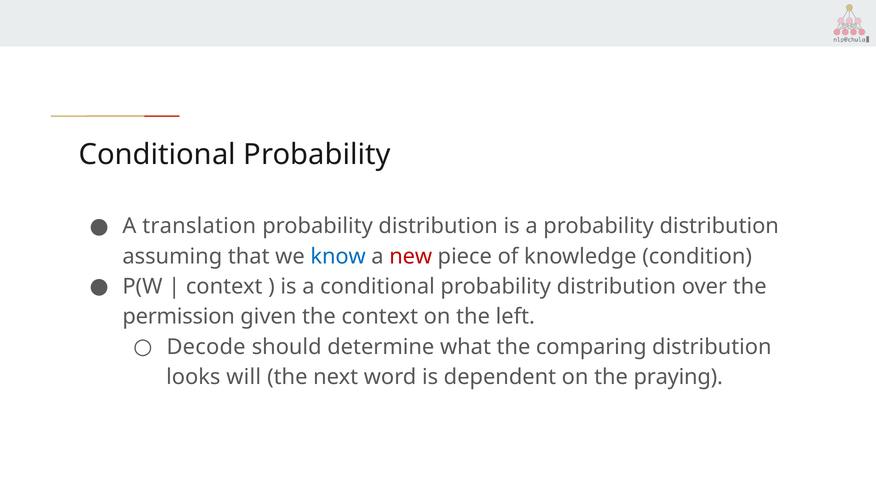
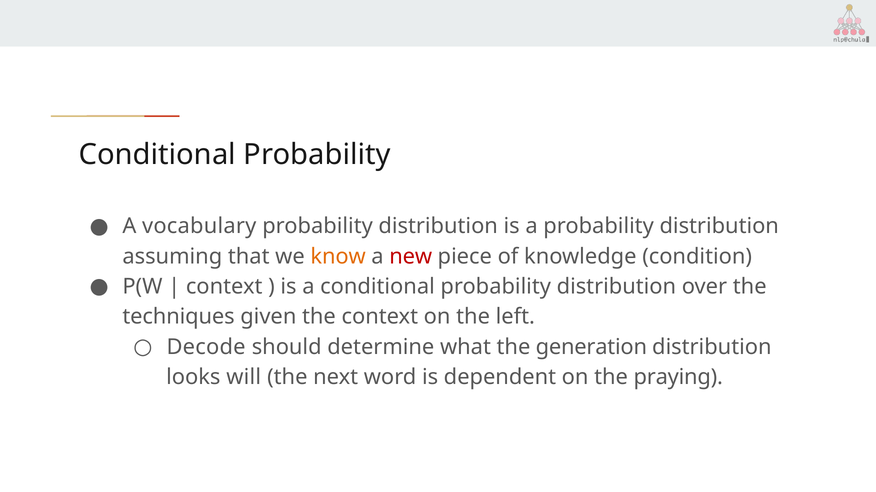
translation: translation -> vocabulary
know colour: blue -> orange
permission: permission -> techniques
comparing: comparing -> generation
